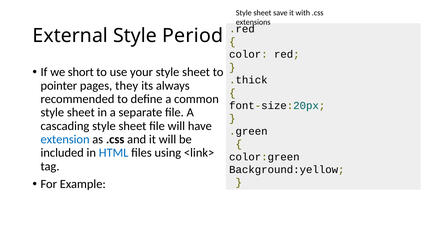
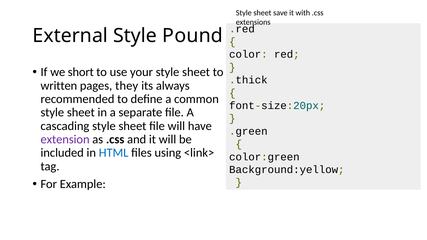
Period: Period -> Pound
pointer: pointer -> written
extension colour: blue -> purple
